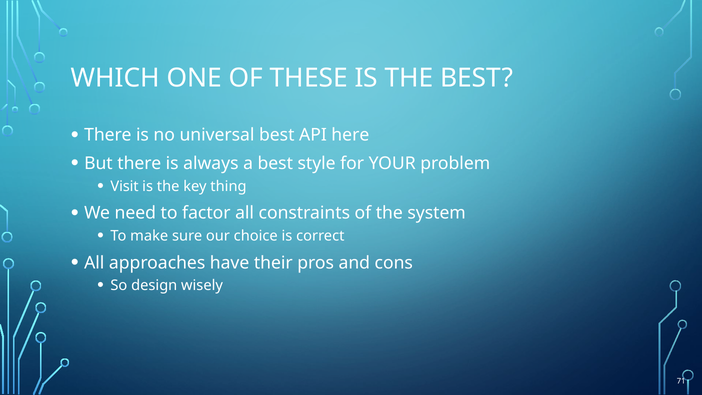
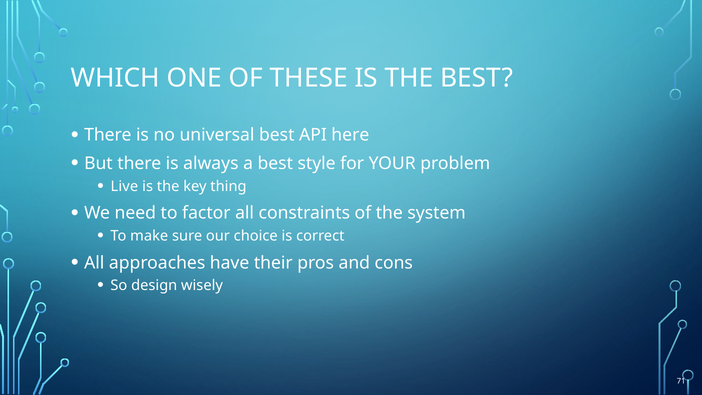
Visit: Visit -> Live
